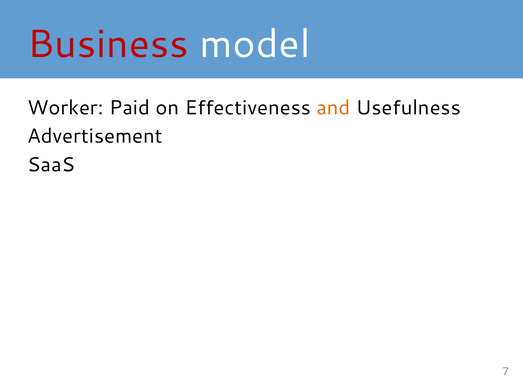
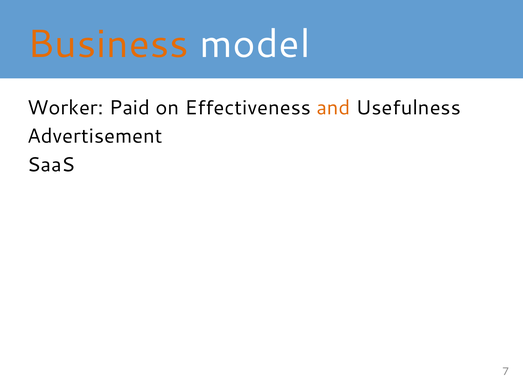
Business colour: red -> orange
